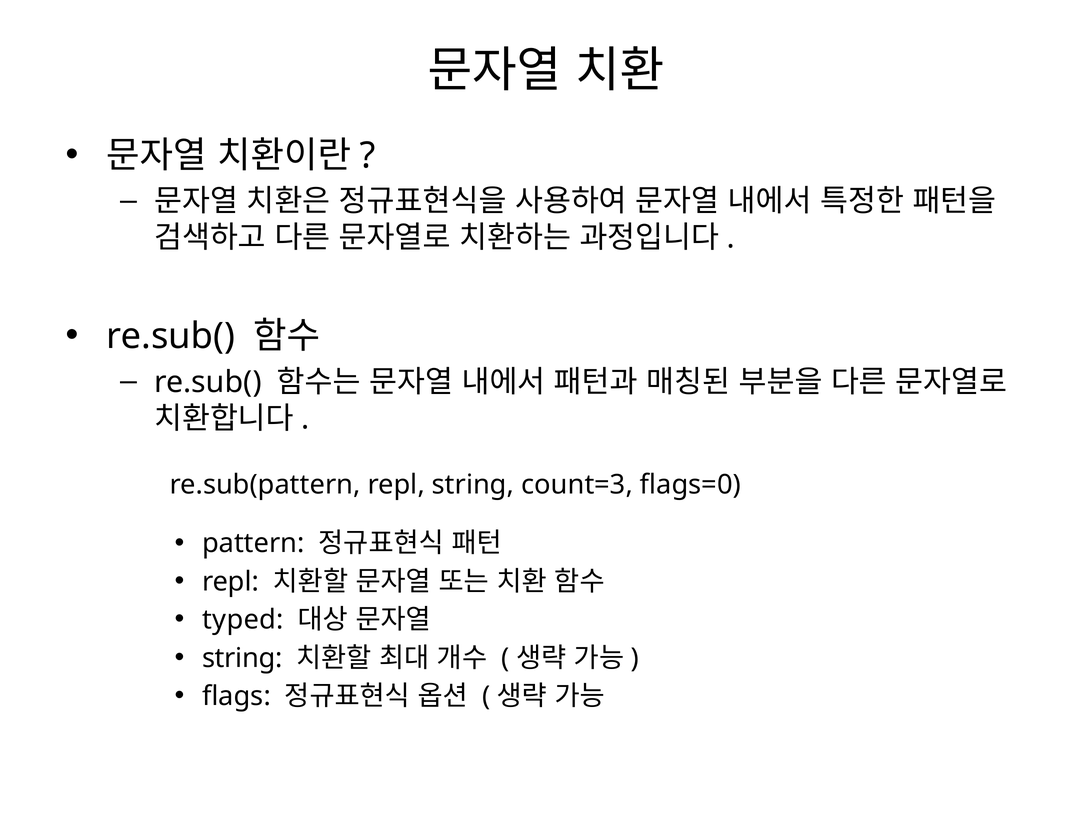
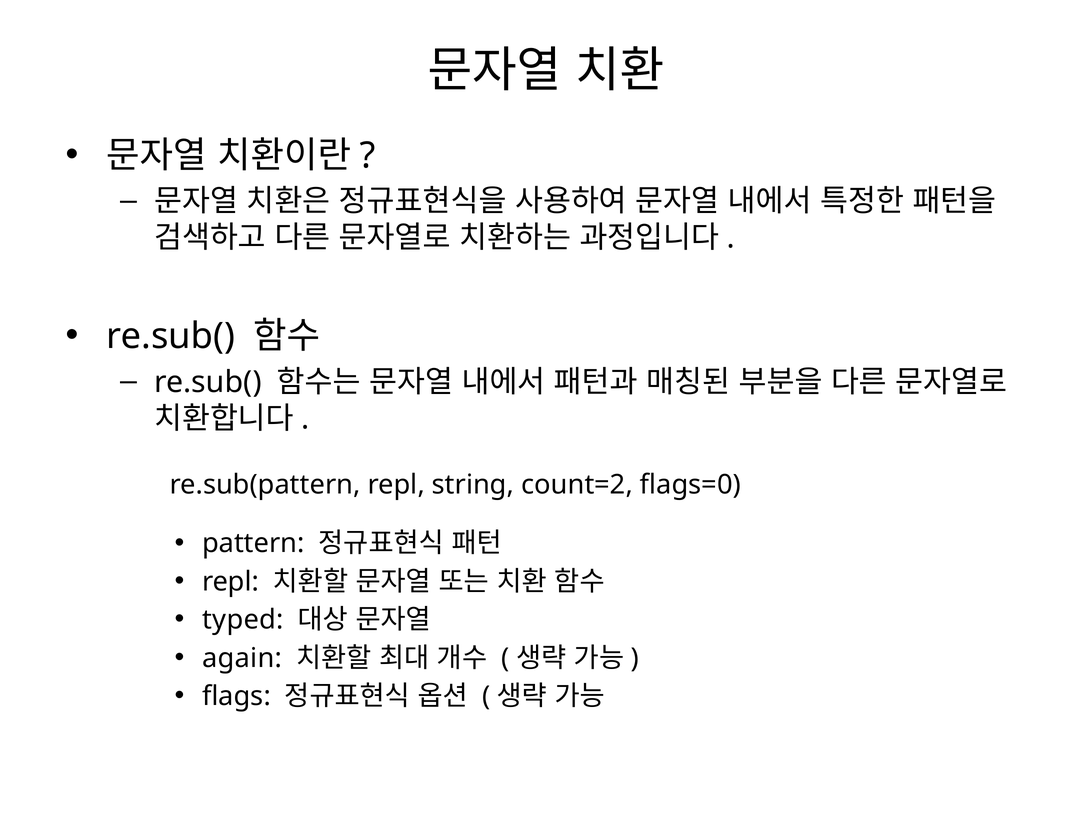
count=3: count=3 -> count=2
string at (242, 658): string -> again
